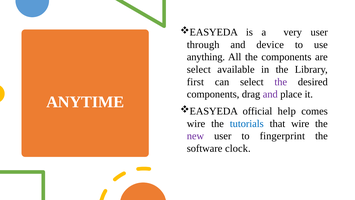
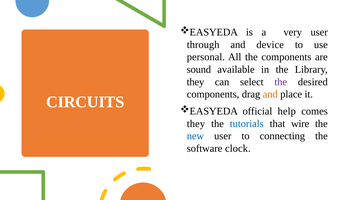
anything: anything -> personal
select at (199, 69): select -> sound
first at (195, 82): first -> they
and at (270, 94) colour: purple -> orange
ANYTIME: ANYTIME -> CIRCUITS
wire at (196, 123): wire -> they
new colour: purple -> blue
fingerprint: fingerprint -> connecting
